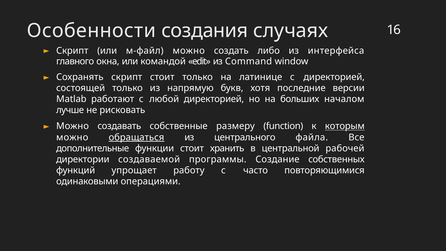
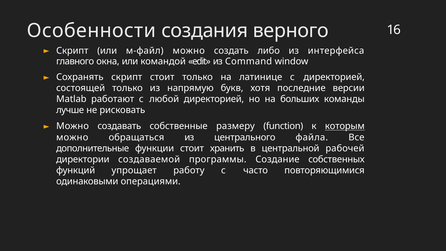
случаях: случаях -> верного
началом: началом -> команды
обращаться underline: present -> none
